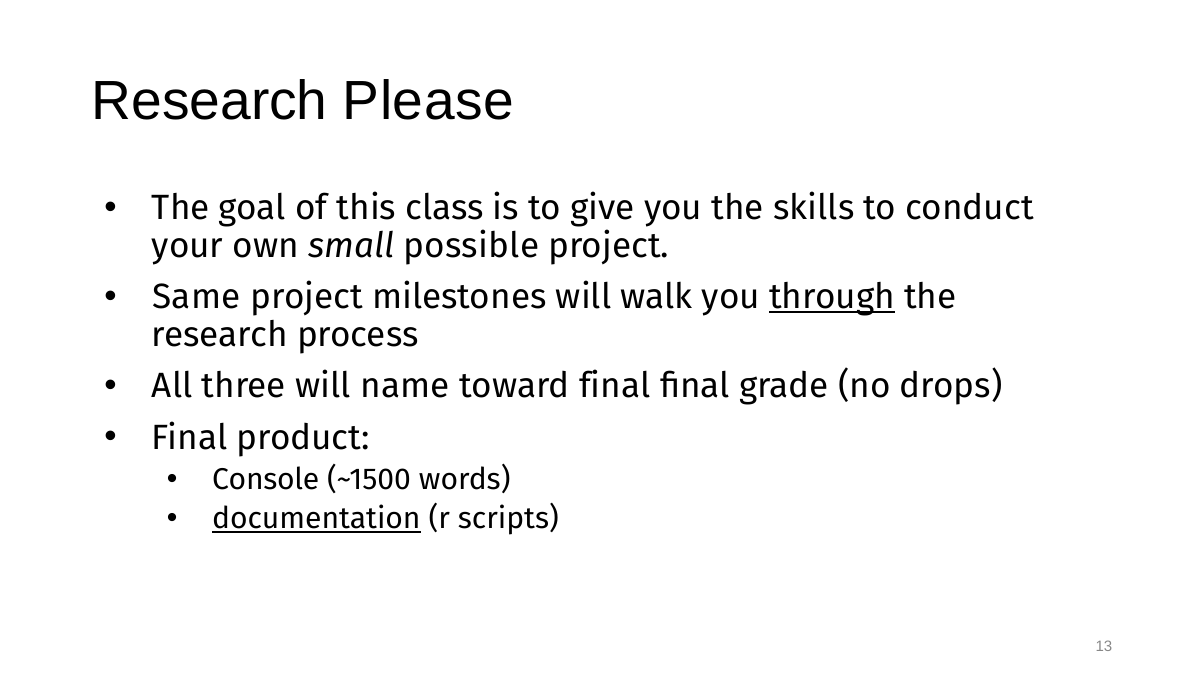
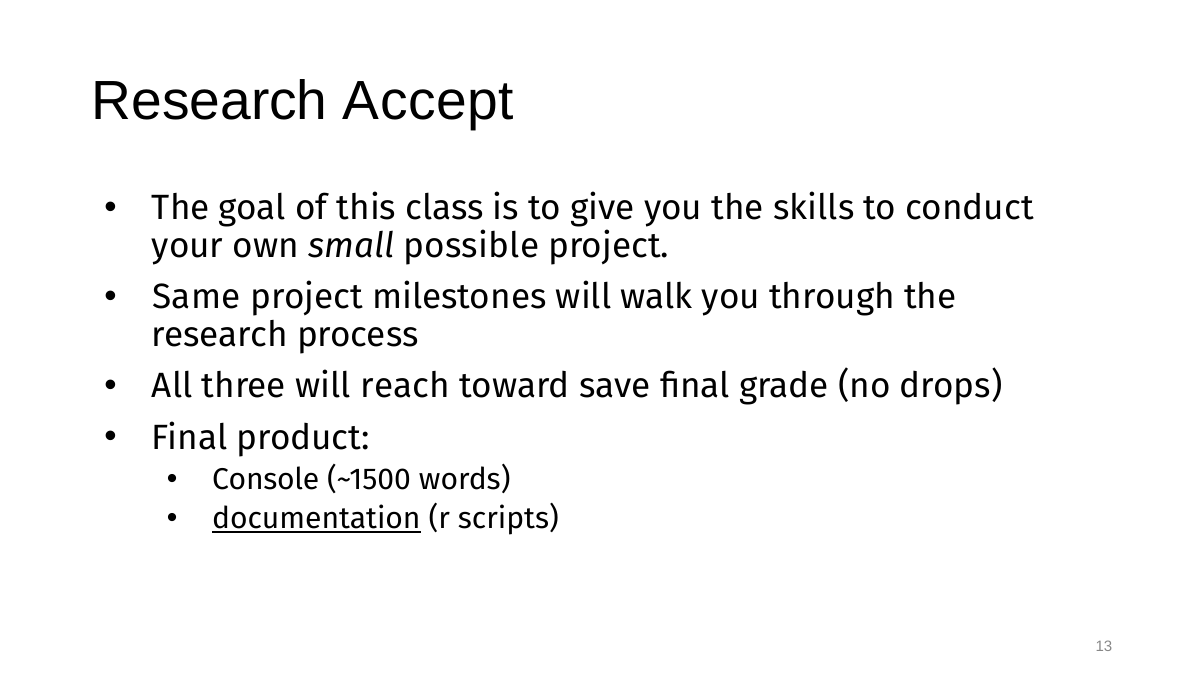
Please: Please -> Accept
through underline: present -> none
name: name -> reach
toward final: final -> save
